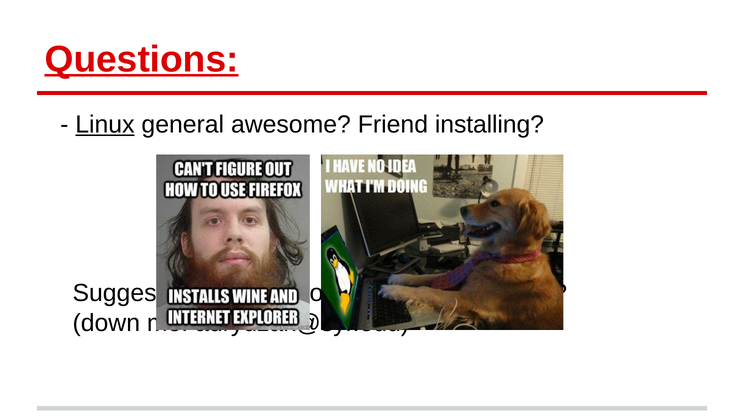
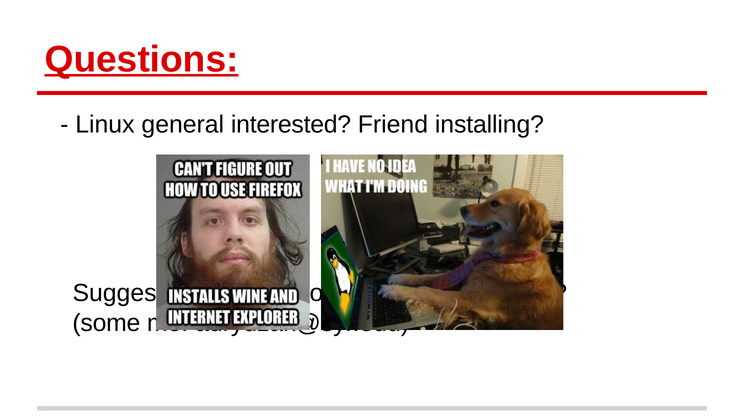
Linux underline: present -> none
awesome: awesome -> interested
down: down -> some
